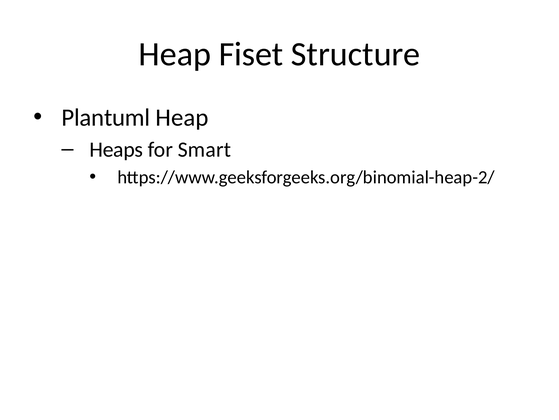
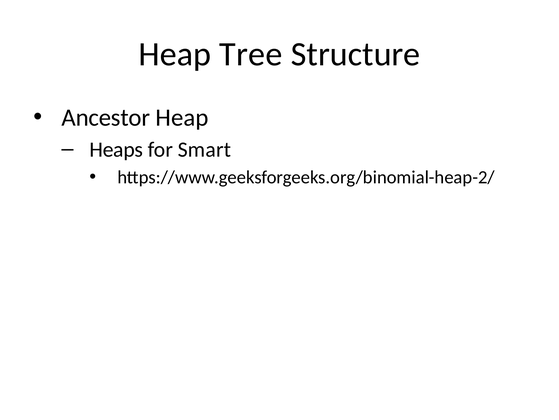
Fiset: Fiset -> Tree
Plantuml: Plantuml -> Ancestor
